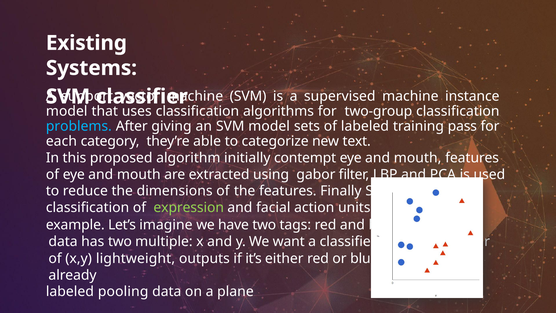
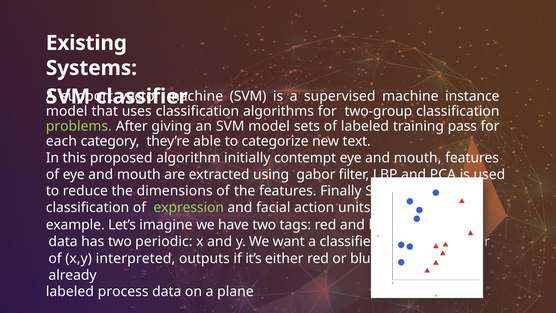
problems colour: light blue -> light green
multiple: multiple -> periodic
lightweight: lightweight -> interpreted
pooling: pooling -> process
